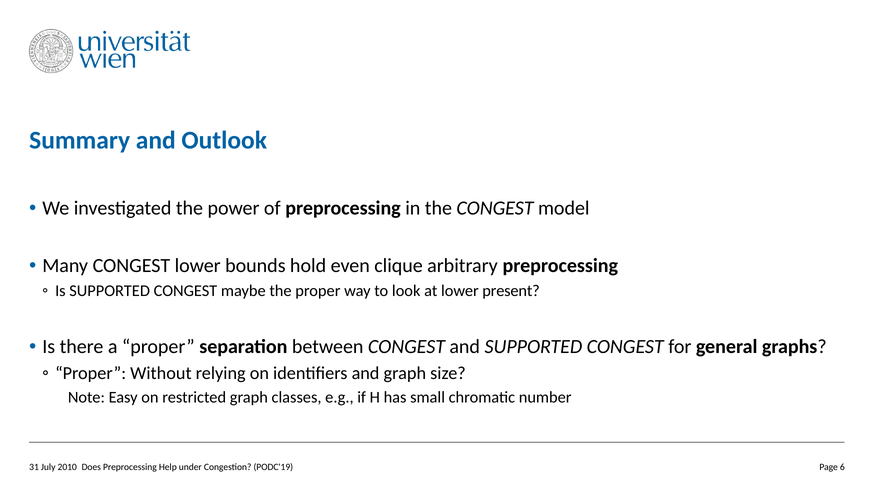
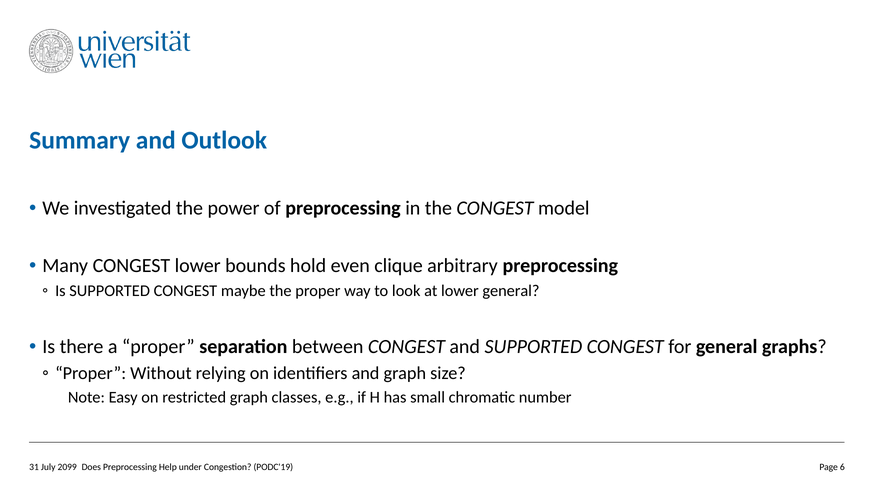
lower present: present -> general
2010: 2010 -> 2099
